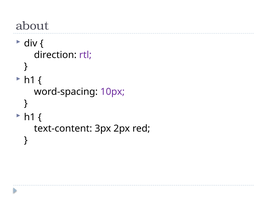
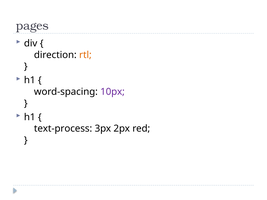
about: about -> pages
rtl colour: purple -> orange
text-content: text-content -> text-process
